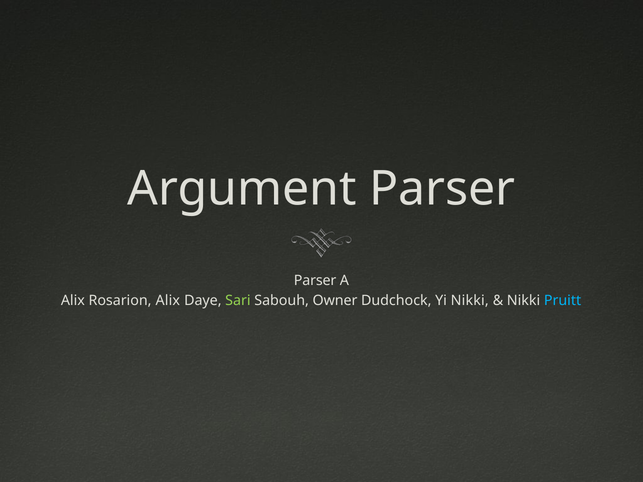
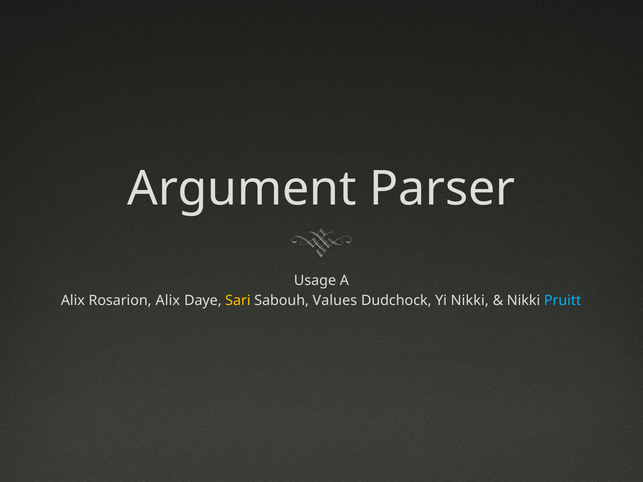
Parser at (315, 281): Parser -> Usage
Sari colour: light green -> yellow
Owner: Owner -> Values
